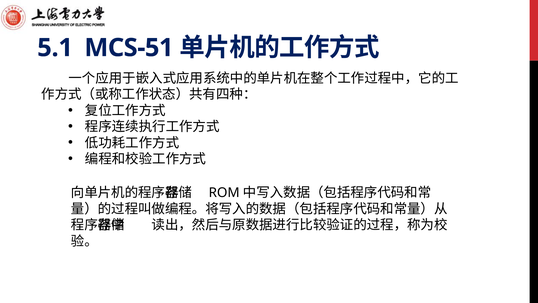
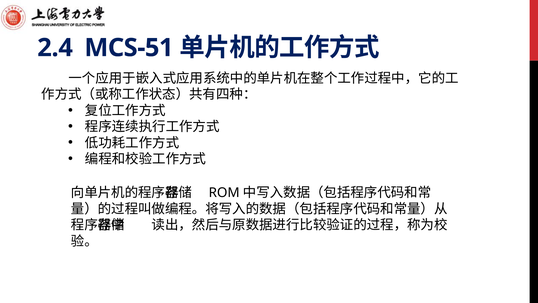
5.1: 5.1 -> 2.4
